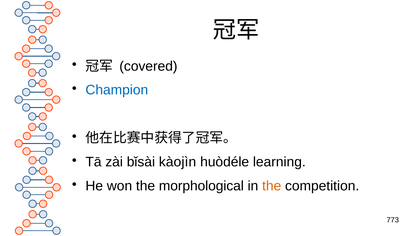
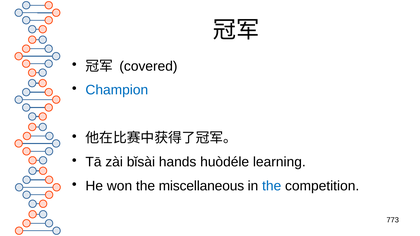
kàojìn: kàojìn -> hands
morphological: morphological -> miscellaneous
the at (272, 186) colour: orange -> blue
